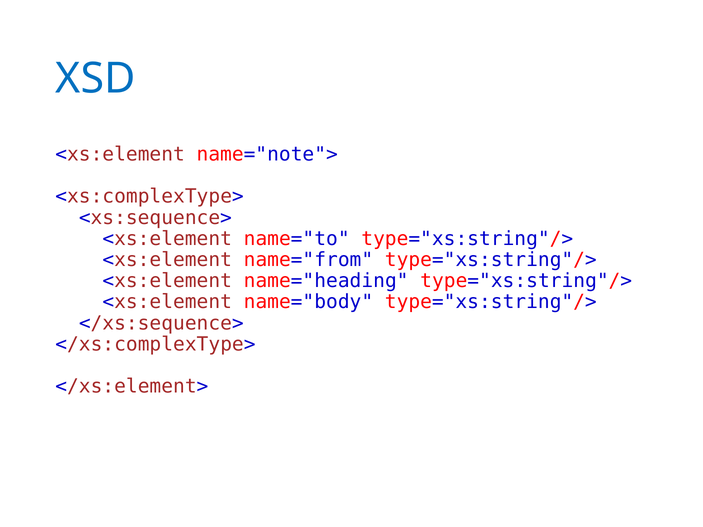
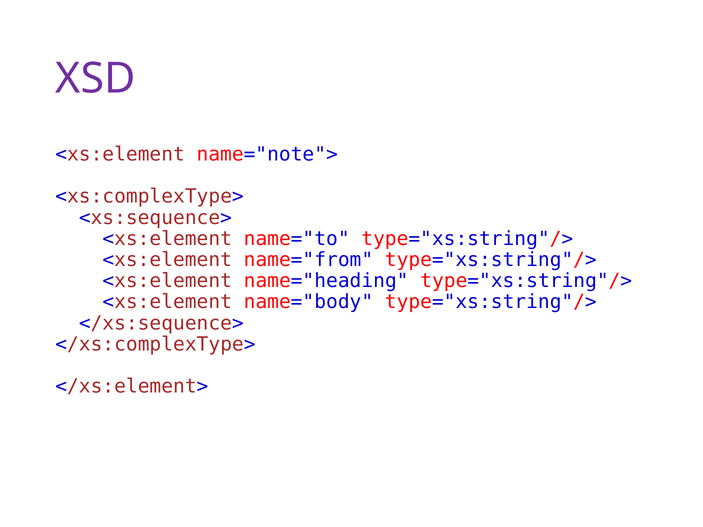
XSD colour: blue -> purple
